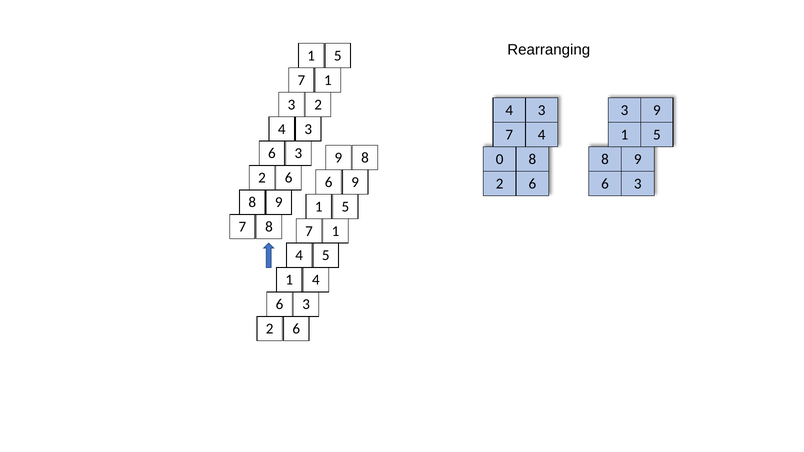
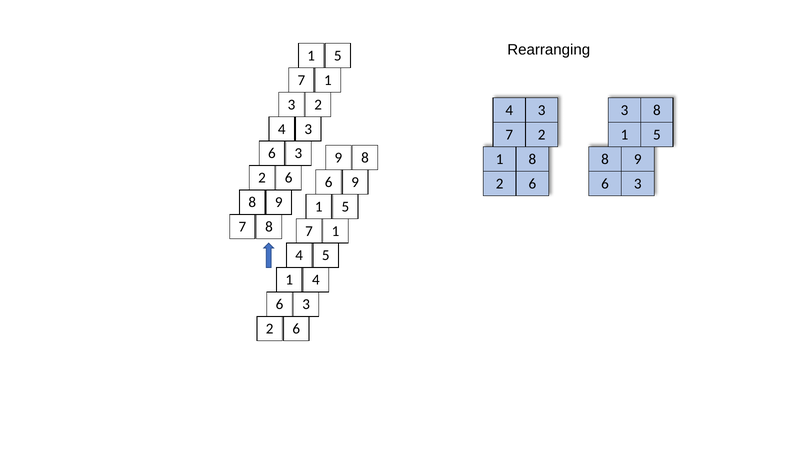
3 9: 9 -> 8
7 4: 4 -> 2
0 at (500, 159): 0 -> 1
